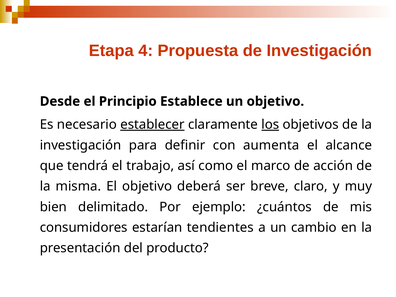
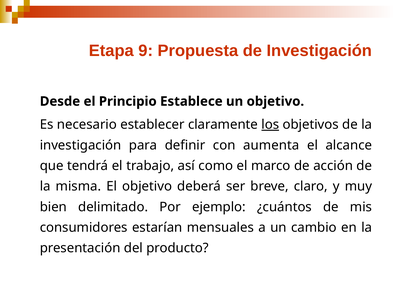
4: 4 -> 9
establecer underline: present -> none
tendientes: tendientes -> mensuales
